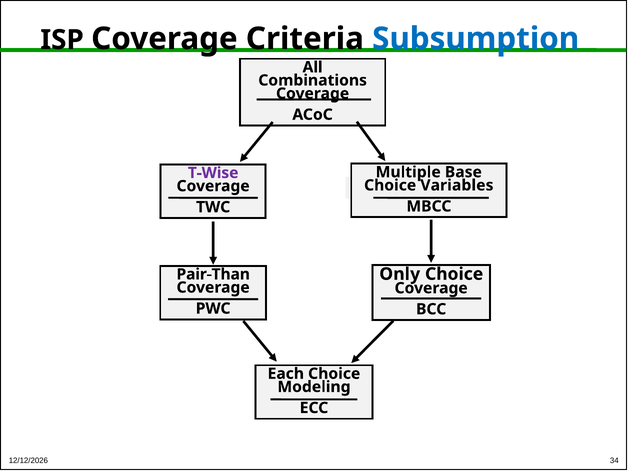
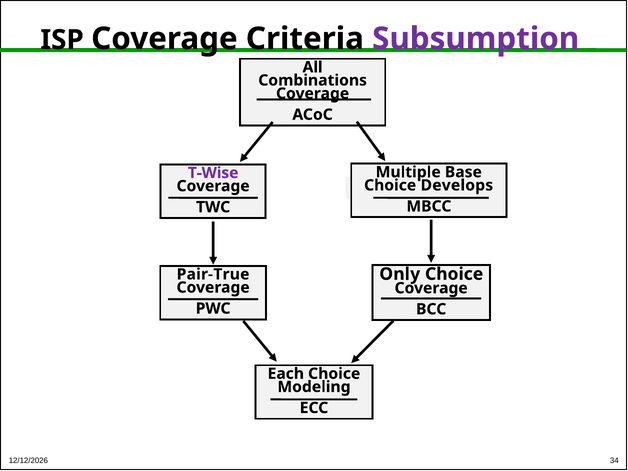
Subsumption colour: blue -> purple
Variables: Variables -> Develops
Pair-Than: Pair-Than -> Pair-True
